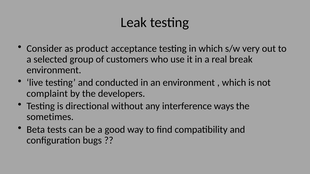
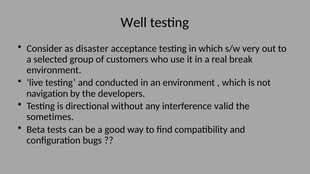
Leak: Leak -> Well
product: product -> disaster
complaint: complaint -> navigation
ways: ways -> valid
